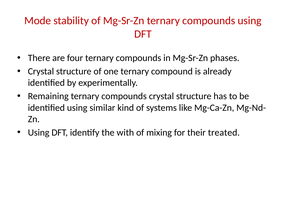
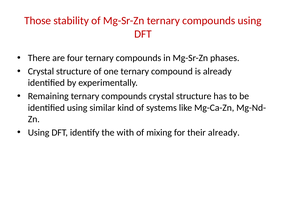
Mode: Mode -> Those
their treated: treated -> already
